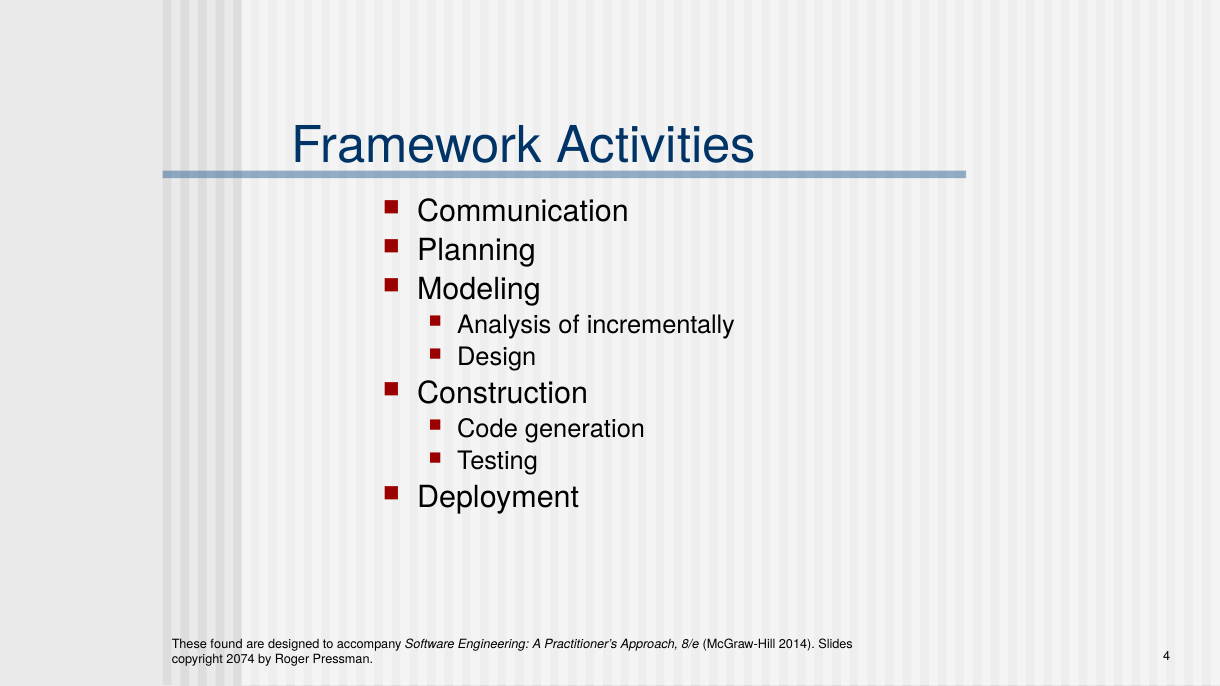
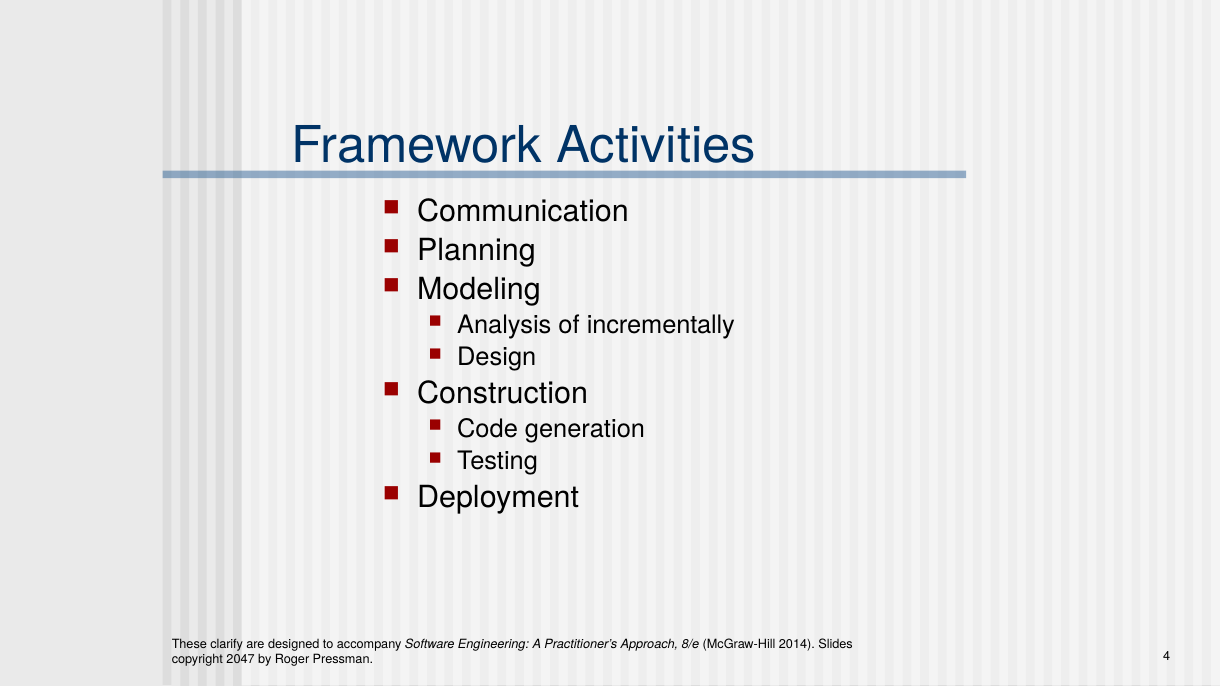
found: found -> clarify
2074: 2074 -> 2047
